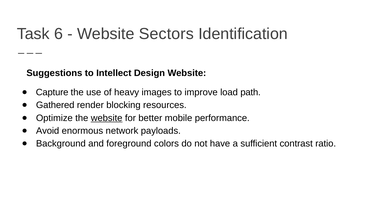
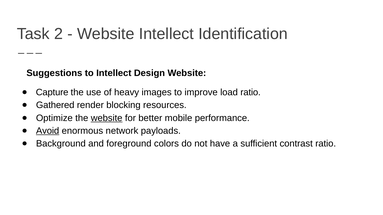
6: 6 -> 2
Website Sectors: Sectors -> Intellect
load path: path -> ratio
Avoid underline: none -> present
